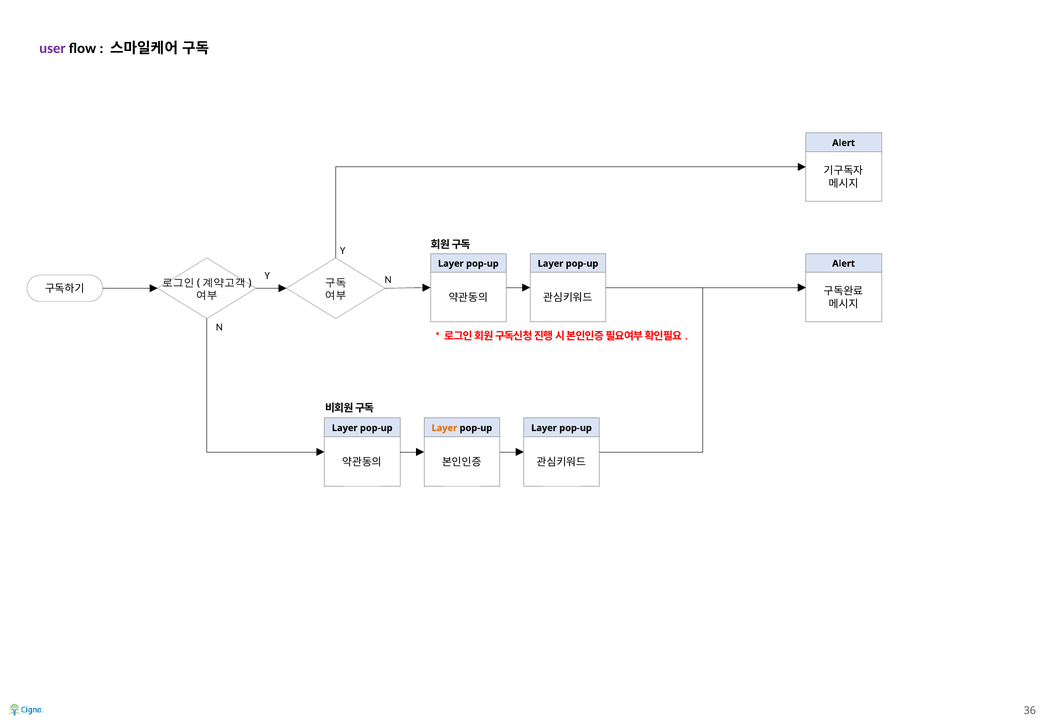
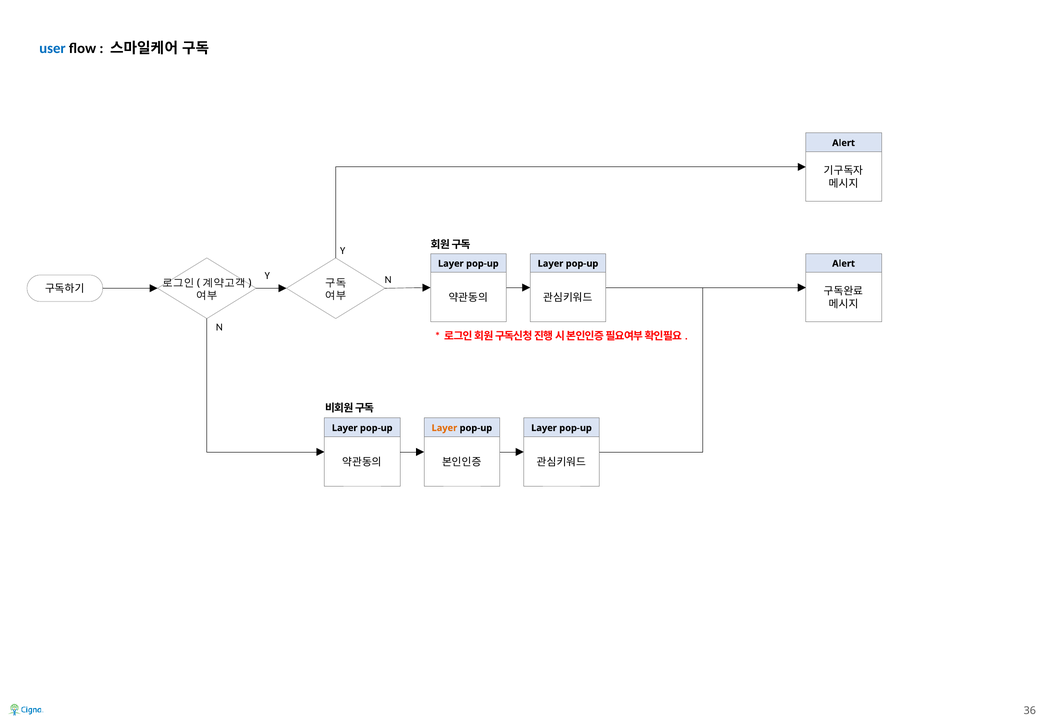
user colour: purple -> blue
